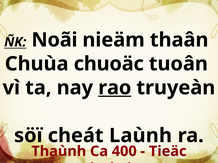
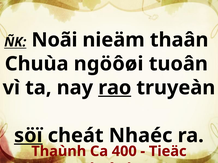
chuoäc: chuoäc -> ngöôøi
söï underline: none -> present
Laùnh: Laùnh -> Nhaéc
